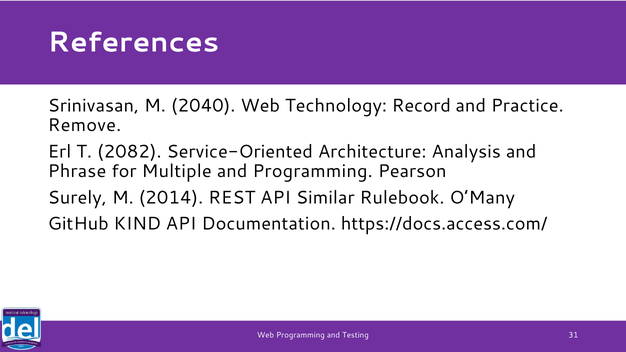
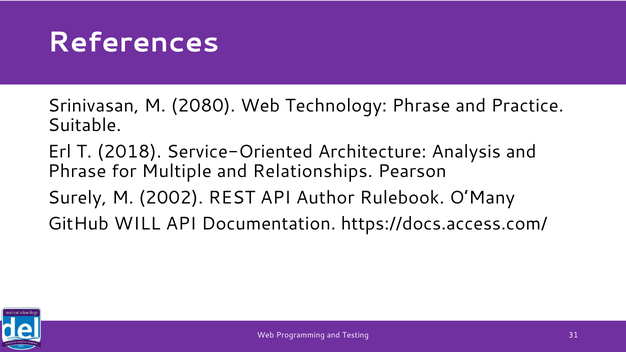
2040: 2040 -> 2080
Technology Record: Record -> Phrase
Remove: Remove -> Suitable
2082: 2082 -> 2018
and Programming: Programming -> Relationships
2014: 2014 -> 2002
Similar: Similar -> Author
KIND: KIND -> WILL
